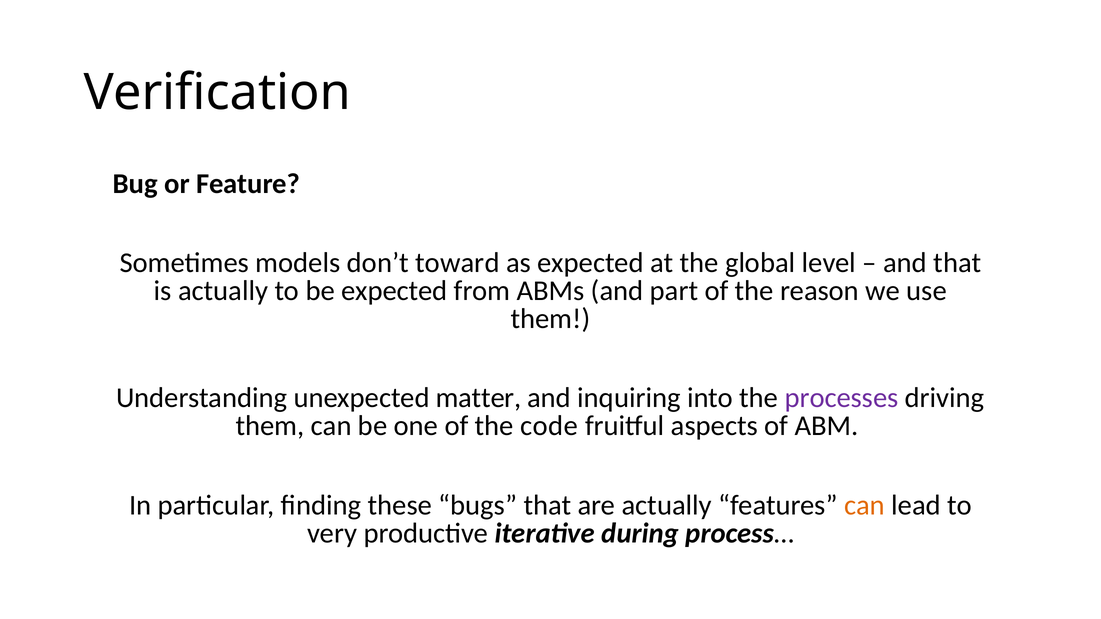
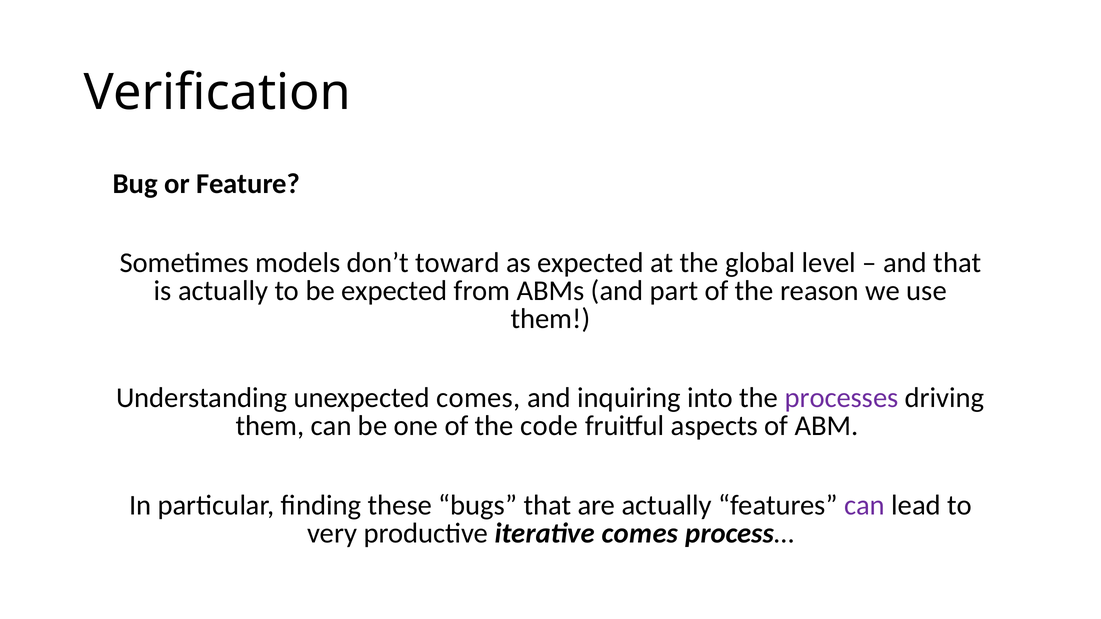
unexpected matter: matter -> comes
can at (865, 505) colour: orange -> purple
iterative during: during -> comes
